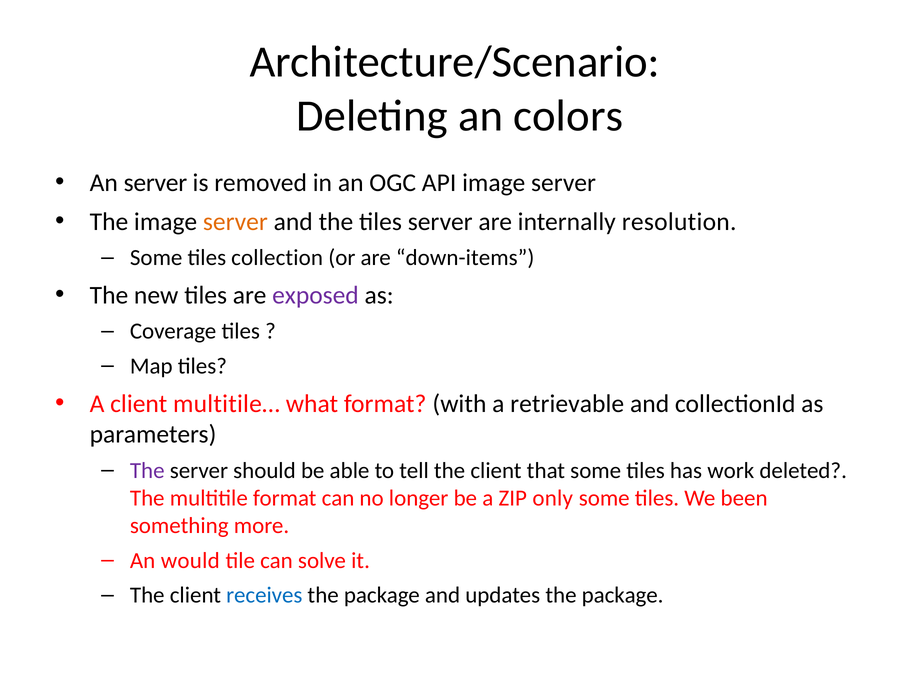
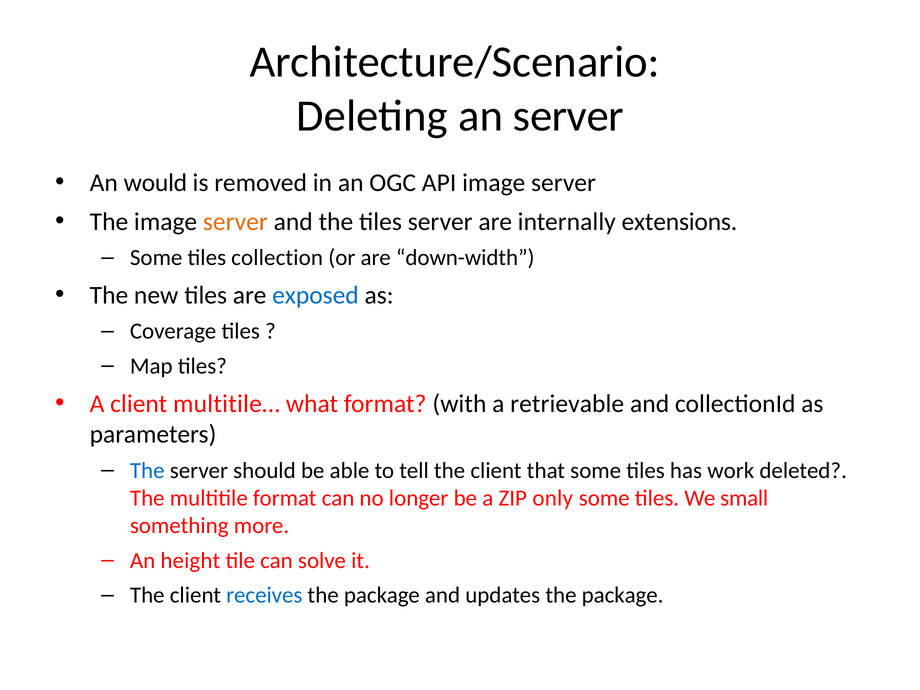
an colors: colors -> server
An server: server -> would
resolution: resolution -> extensions
down-items: down-items -> down-width
exposed colour: purple -> blue
The at (147, 470) colour: purple -> blue
been: been -> small
would: would -> height
